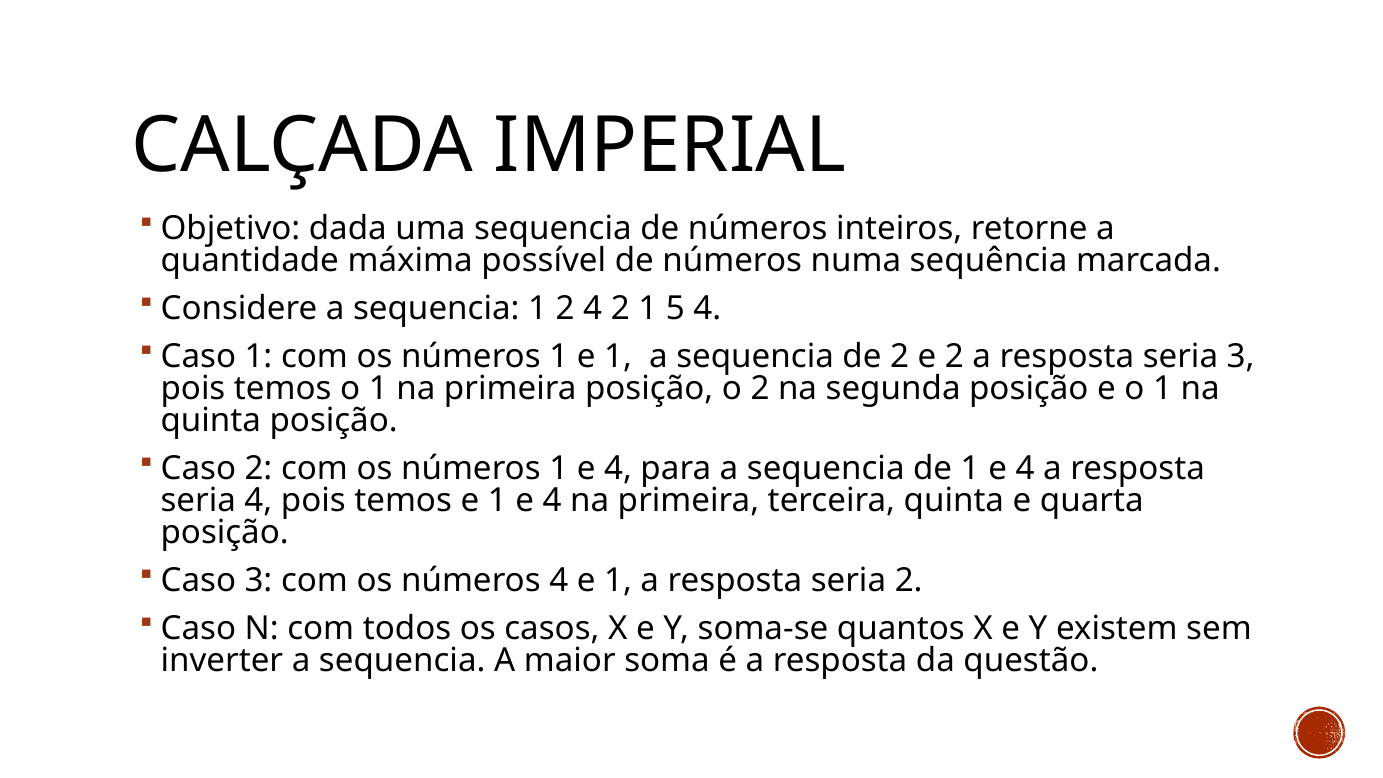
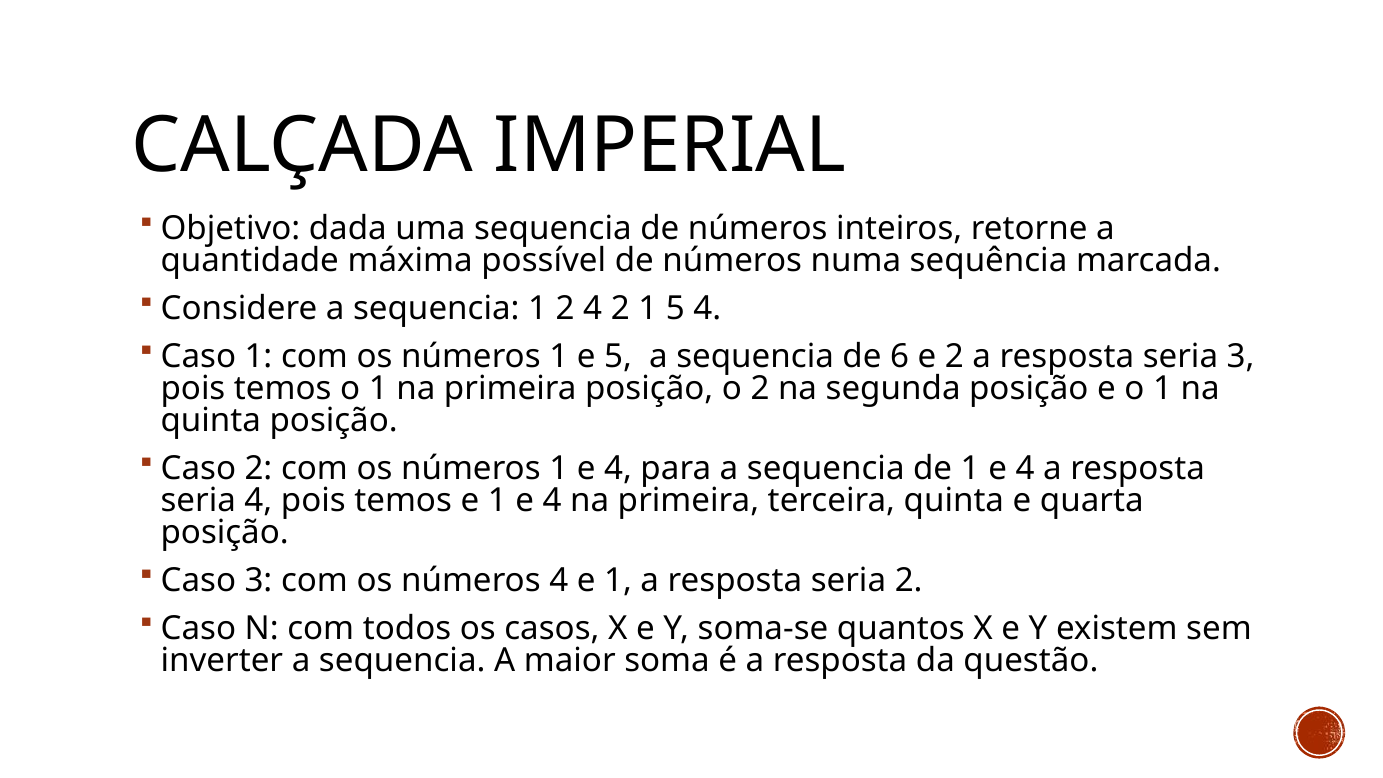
1 e 1: 1 -> 5
de 2: 2 -> 6
